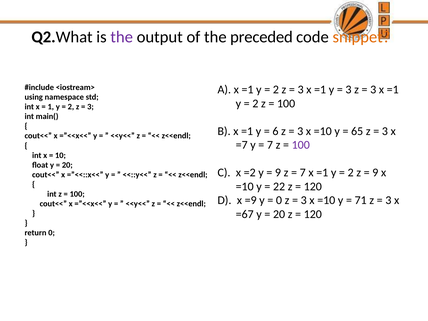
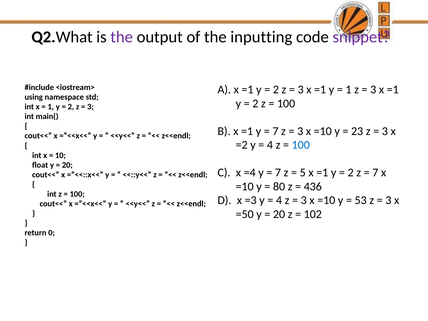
preceded: preceded -> inputting
snippet colour: orange -> purple
3 at (348, 90): 3 -> 1
6 at (275, 131): 6 -> 7
65: 65 -> 23
=7: =7 -> =2
7 at (270, 145): 7 -> 4
100 at (301, 145) colour: purple -> blue
=2: =2 -> =4
9 at (278, 173): 9 -> 7
7 at (303, 173): 7 -> 5
9 at (375, 173): 9 -> 7
22: 22 -> 80
120 at (313, 187): 120 -> 436
=9: =9 -> =3
0 at (279, 200): 0 -> 4
71: 71 -> 53
=67: =67 -> =50
120 at (313, 214): 120 -> 102
